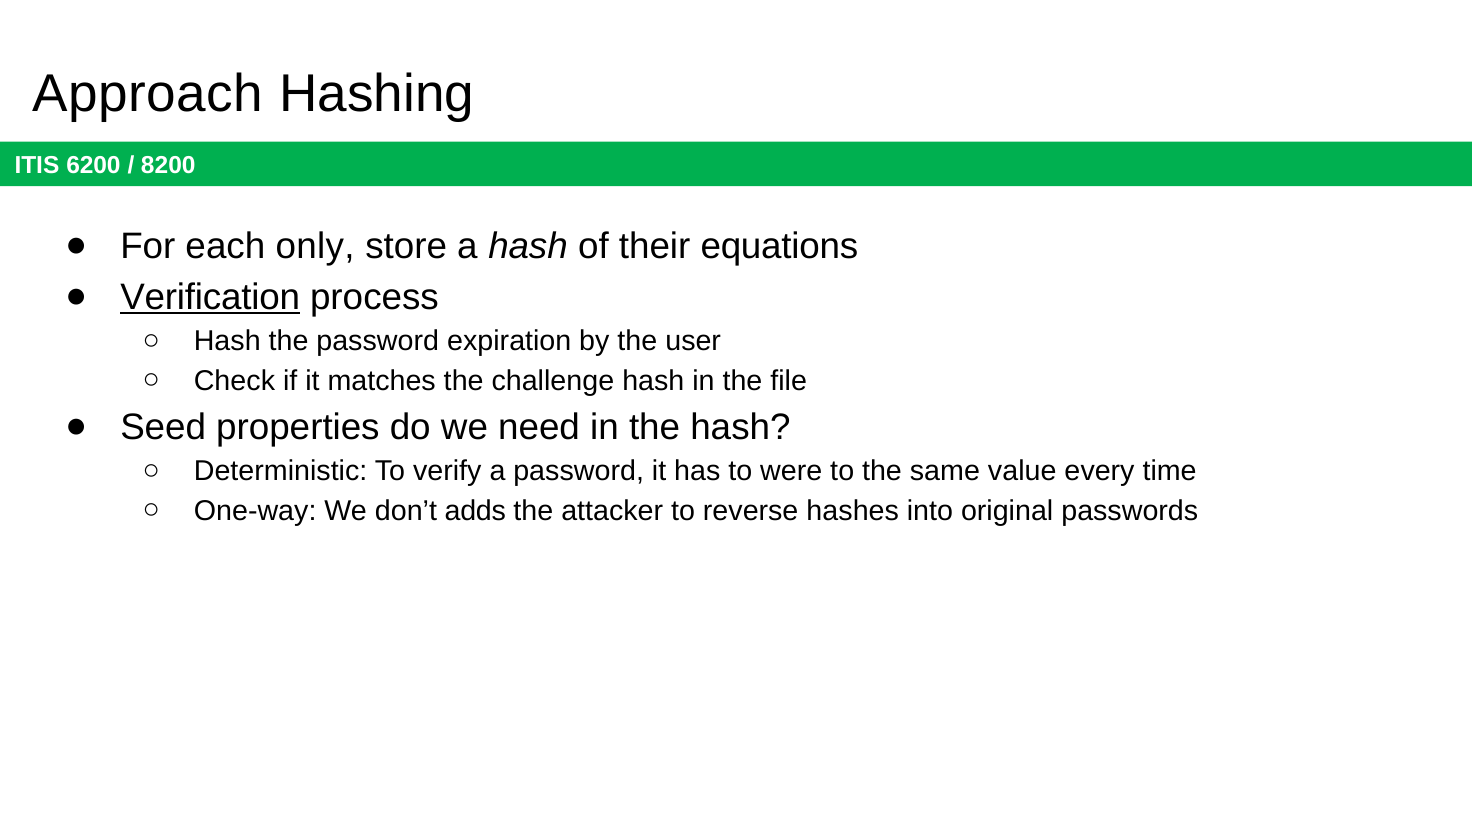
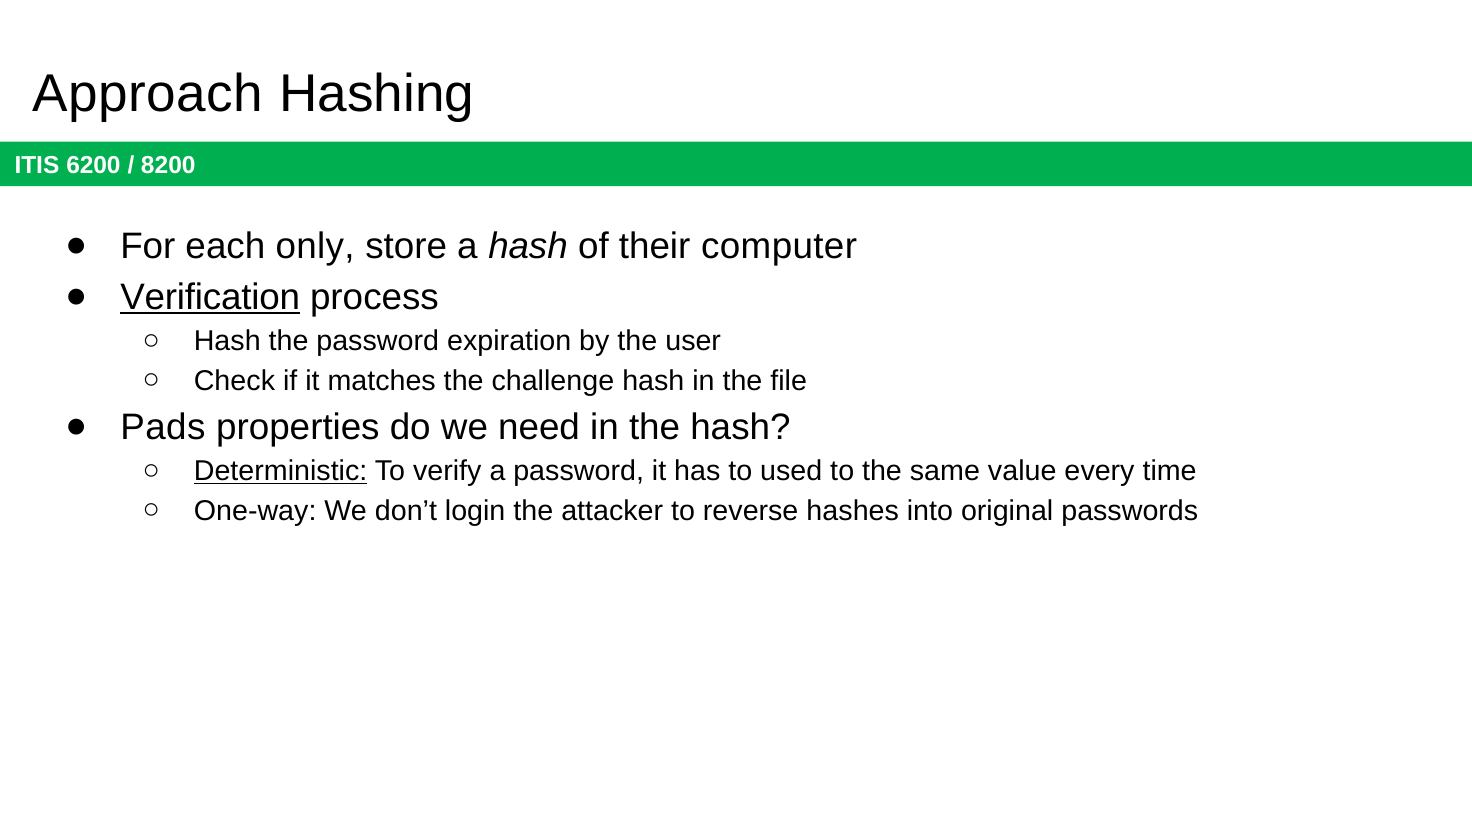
equations: equations -> computer
Seed: Seed -> Pads
Deterministic underline: none -> present
were: were -> used
adds: adds -> login
